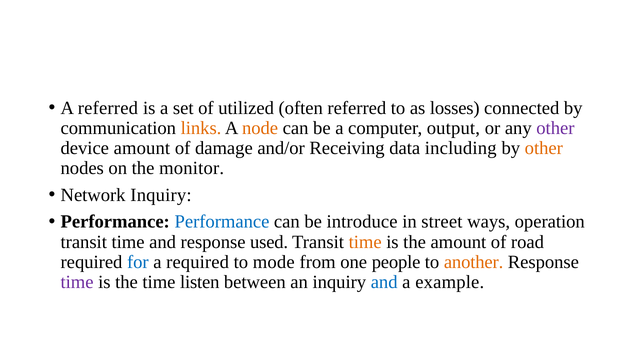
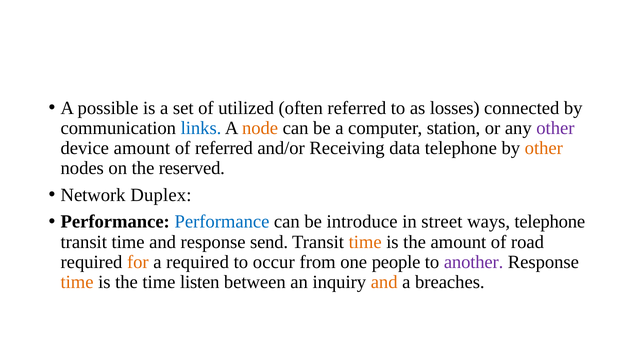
A referred: referred -> possible
links colour: orange -> blue
output: output -> station
of damage: damage -> referred
data including: including -> telephone
monitor: monitor -> reserved
Network Inquiry: Inquiry -> Duplex
ways operation: operation -> telephone
used: used -> send
for colour: blue -> orange
mode: mode -> occur
another colour: orange -> purple
time at (77, 282) colour: purple -> orange
and at (384, 282) colour: blue -> orange
example: example -> breaches
